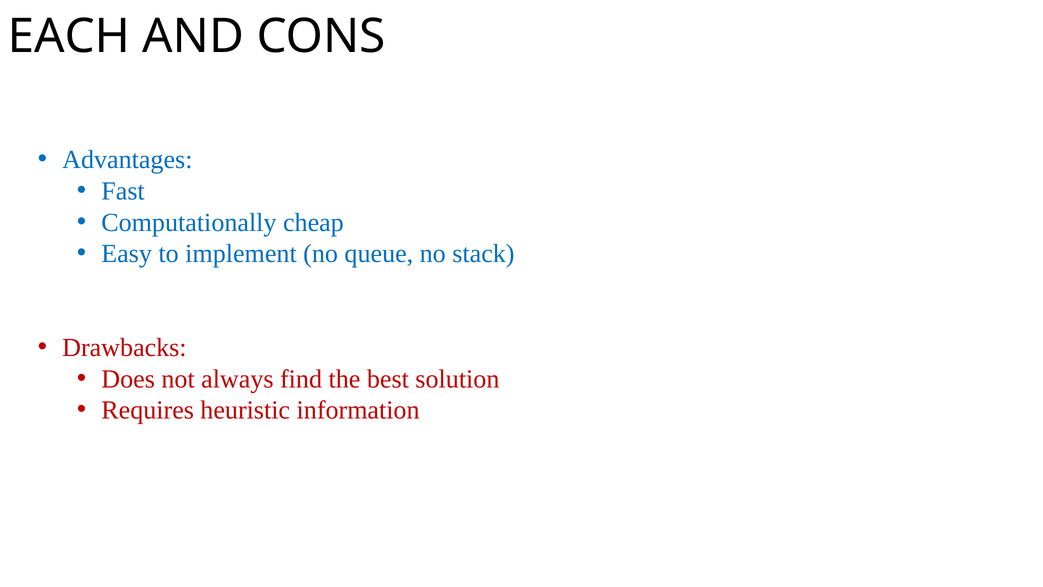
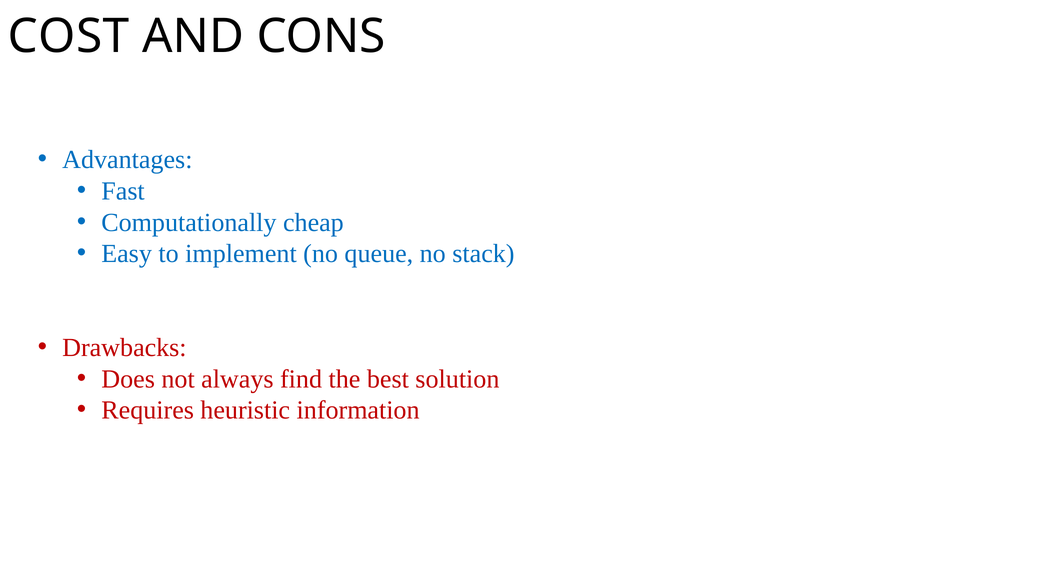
EACH: EACH -> COST
